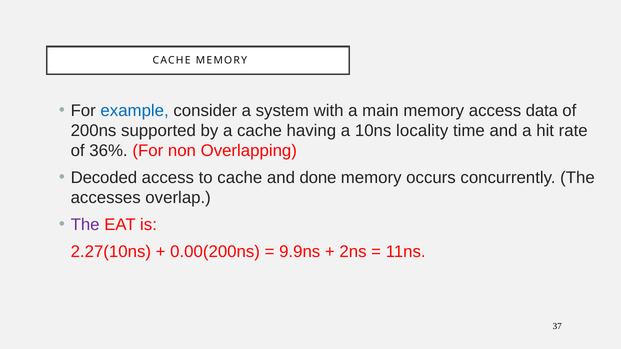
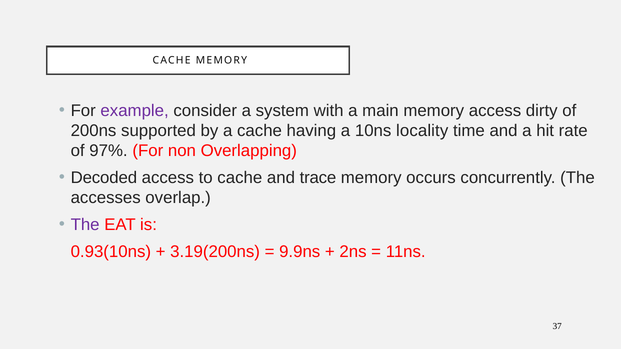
example colour: blue -> purple
data: data -> dirty
36%: 36% -> 97%
done: done -> trace
2.27(10ns: 2.27(10ns -> 0.93(10ns
0.00(200ns: 0.00(200ns -> 3.19(200ns
